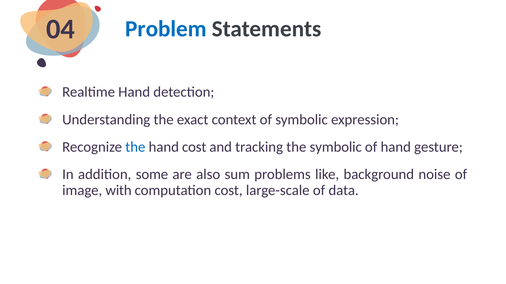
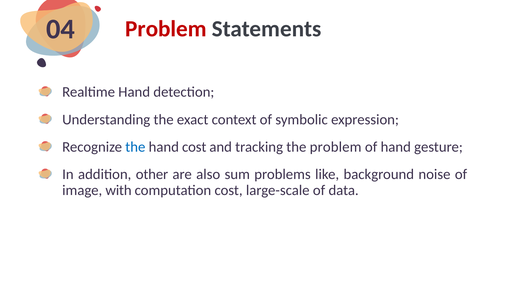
Problem at (166, 29) colour: blue -> red
the symbolic: symbolic -> problem
some: some -> other
